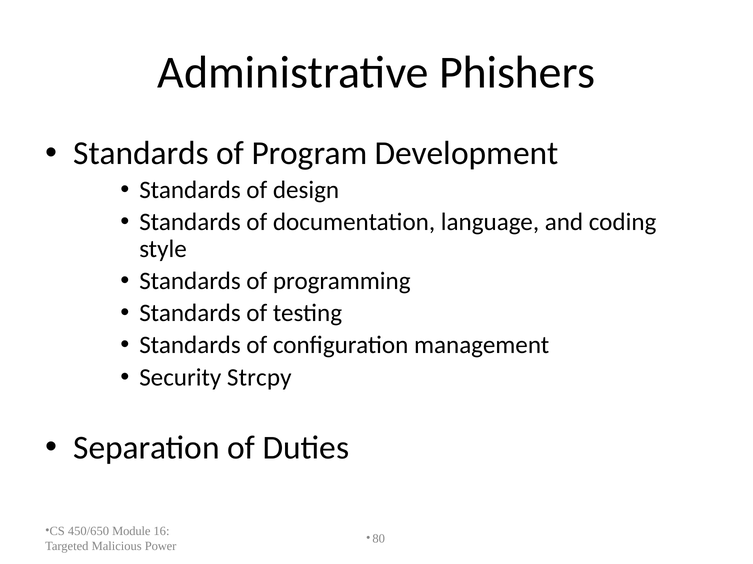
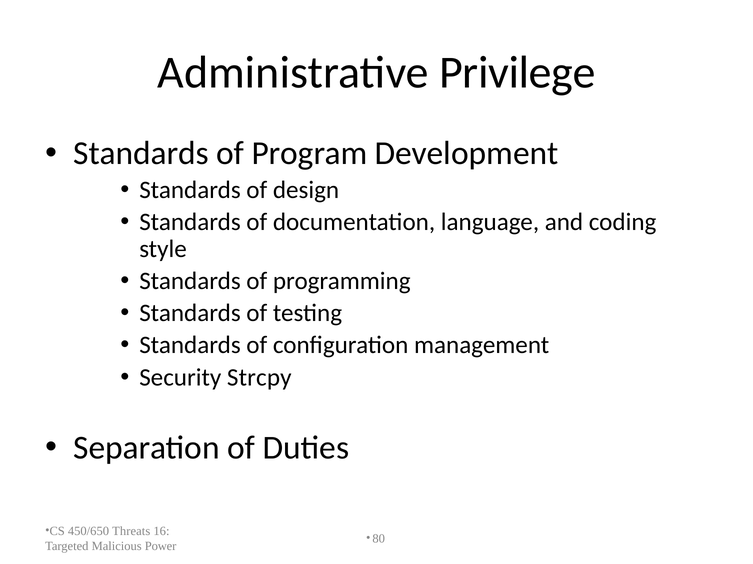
Phishers: Phishers -> Privilege
Module: Module -> Threats
